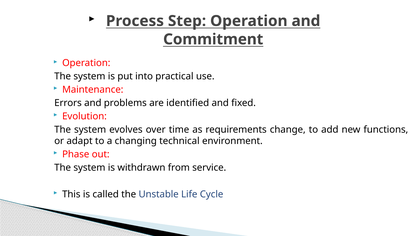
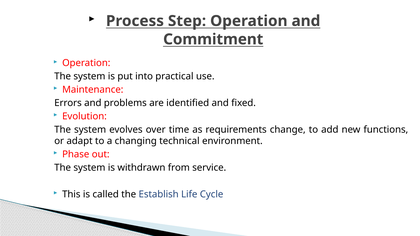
Unstable: Unstable -> Establish
